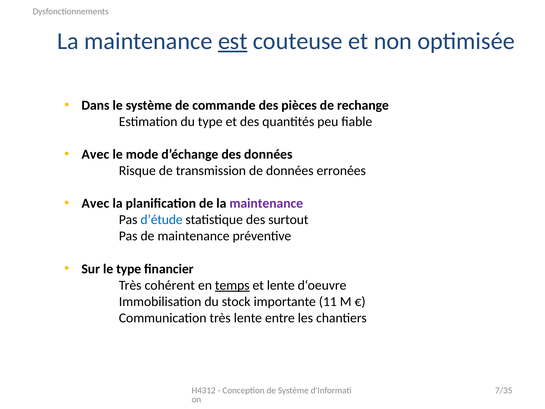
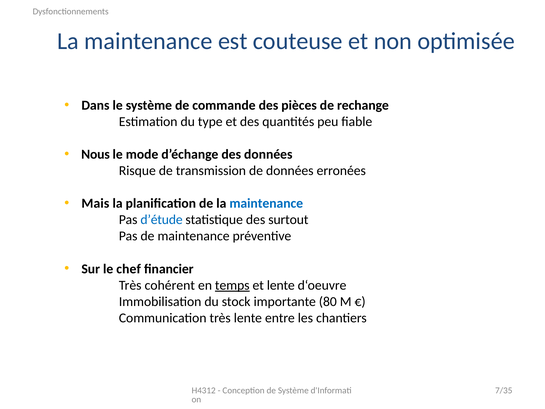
est underline: present -> none
Avec at (95, 154): Avec -> Nous
Avec at (95, 203): Avec -> Mais
maintenance at (266, 203) colour: purple -> blue
le type: type -> chef
11: 11 -> 80
